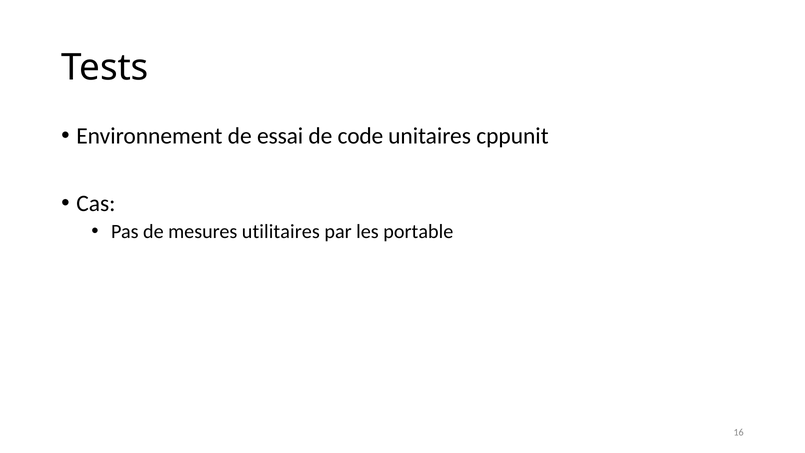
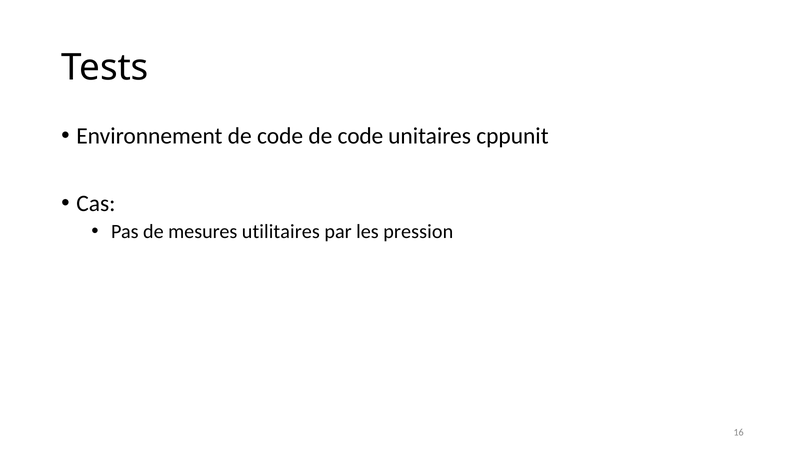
Environnement de essai: essai -> code
portable: portable -> pression
